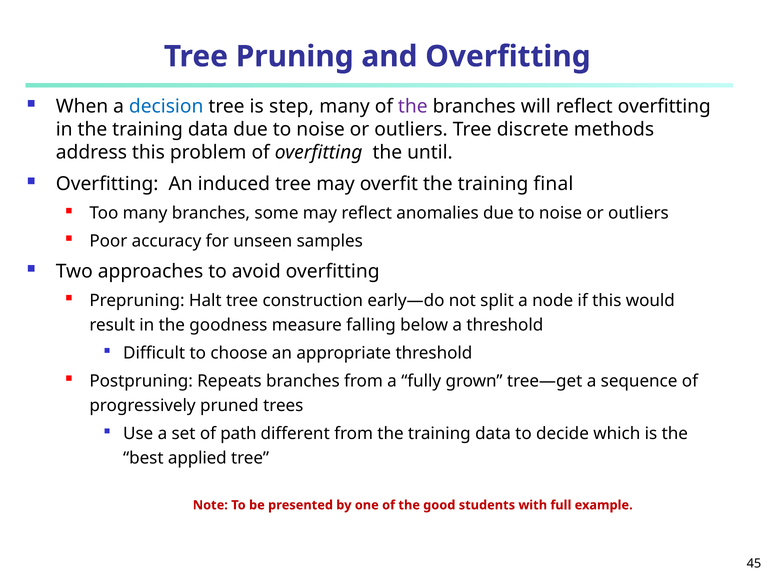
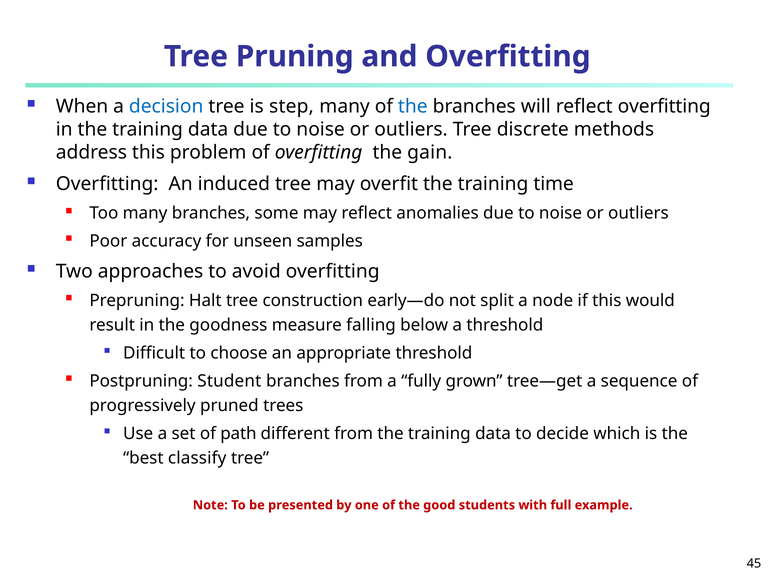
the at (413, 106) colour: purple -> blue
until: until -> gain
final: final -> time
Repeats: Repeats -> Student
applied: applied -> classify
